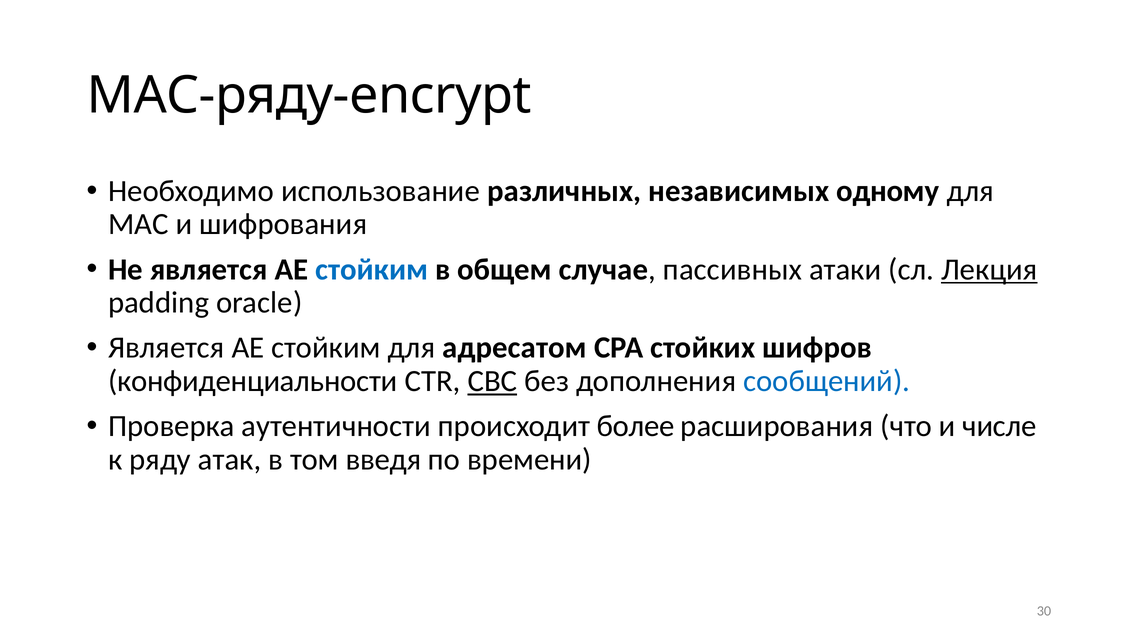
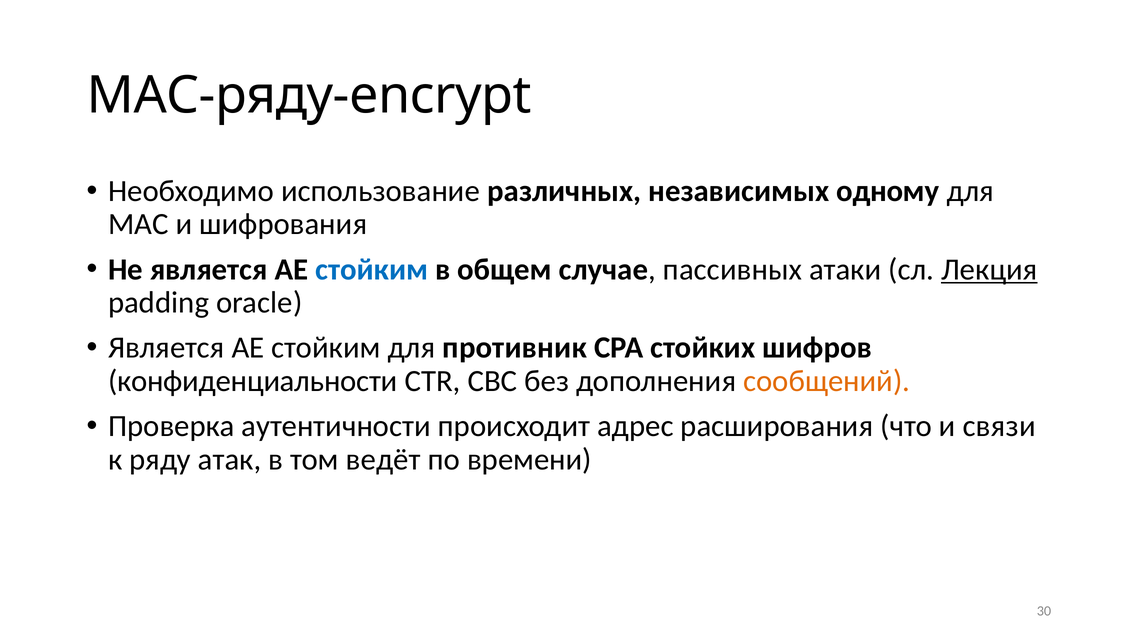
адресатом: адресатом -> противник
CBC underline: present -> none
сообщений colour: blue -> orange
более: более -> адрес
числе: числе -> связи
введя: введя -> ведёт
